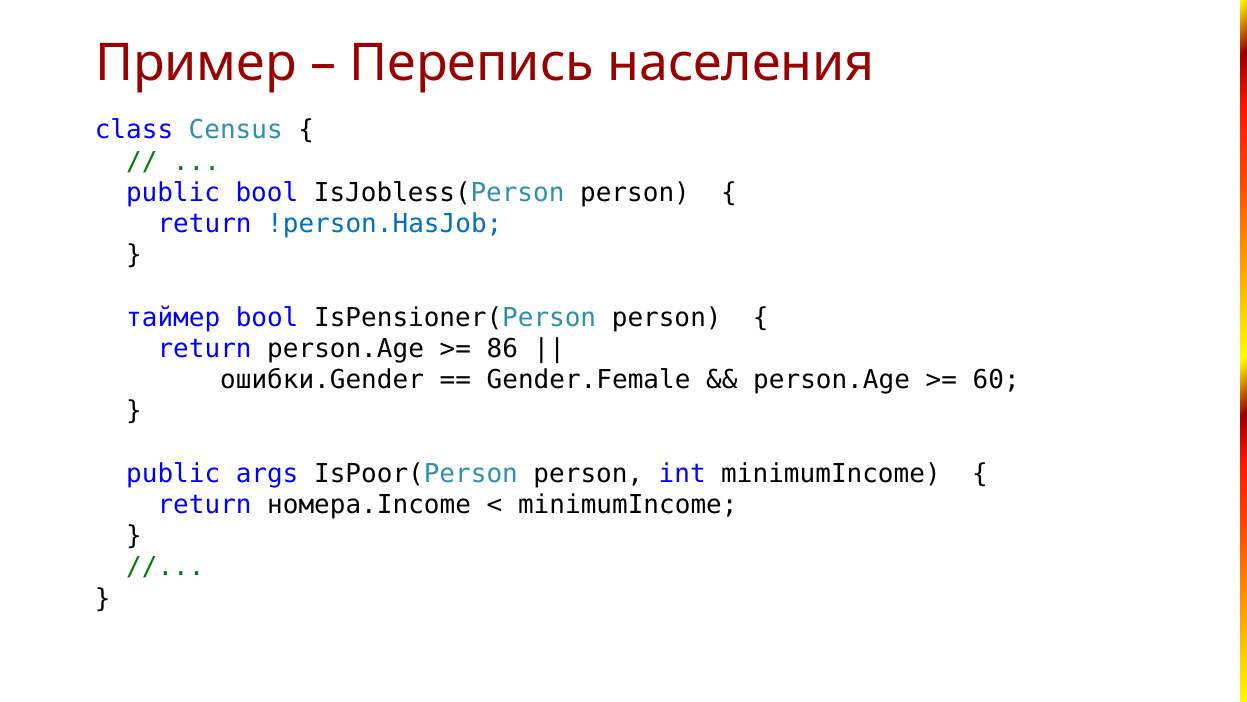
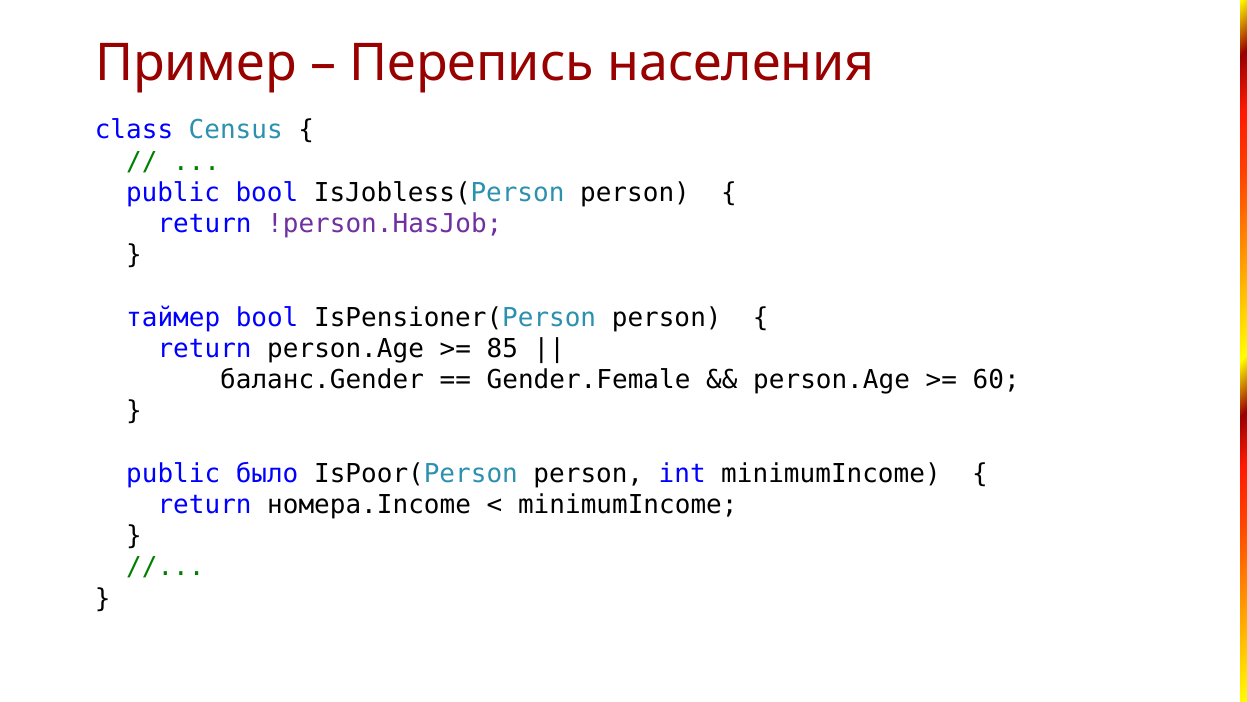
!person.HasJob colour: blue -> purple
86: 86 -> 85
ошибки.Gender: ошибки.Gender -> баланс.Gender
args: args -> было
